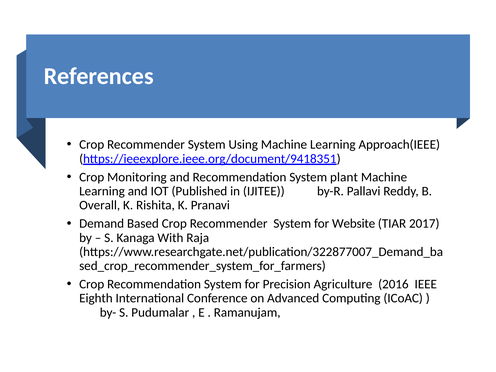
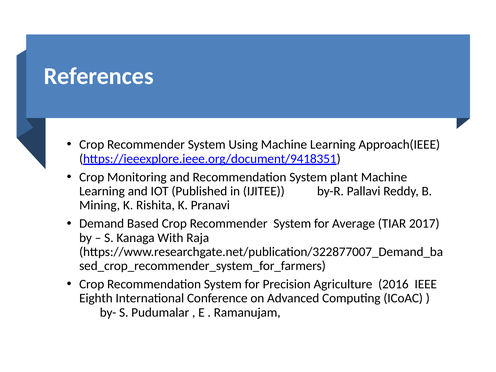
Overall: Overall -> Mining
Website: Website -> Average
